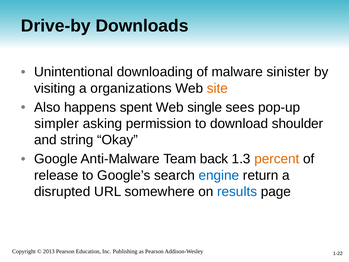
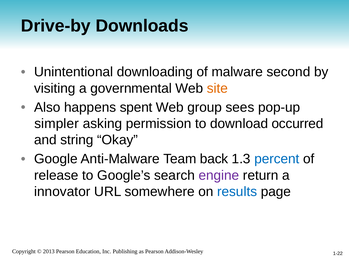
sinister: sinister -> second
organizations: organizations -> governmental
single: single -> group
shoulder: shoulder -> occurred
percent colour: orange -> blue
engine colour: blue -> purple
disrupted: disrupted -> innovator
